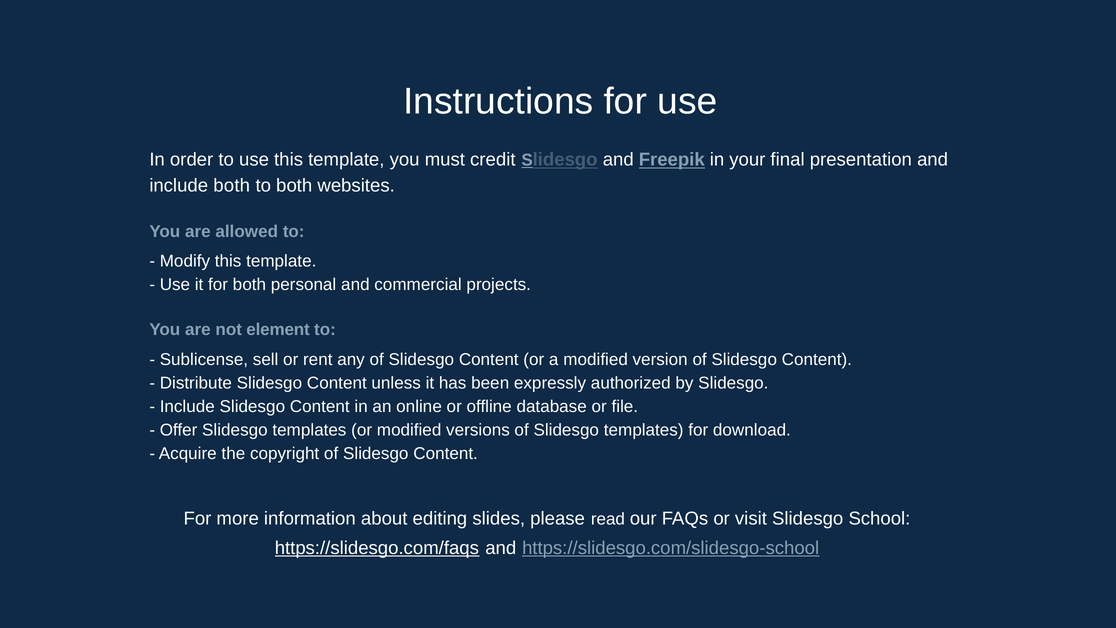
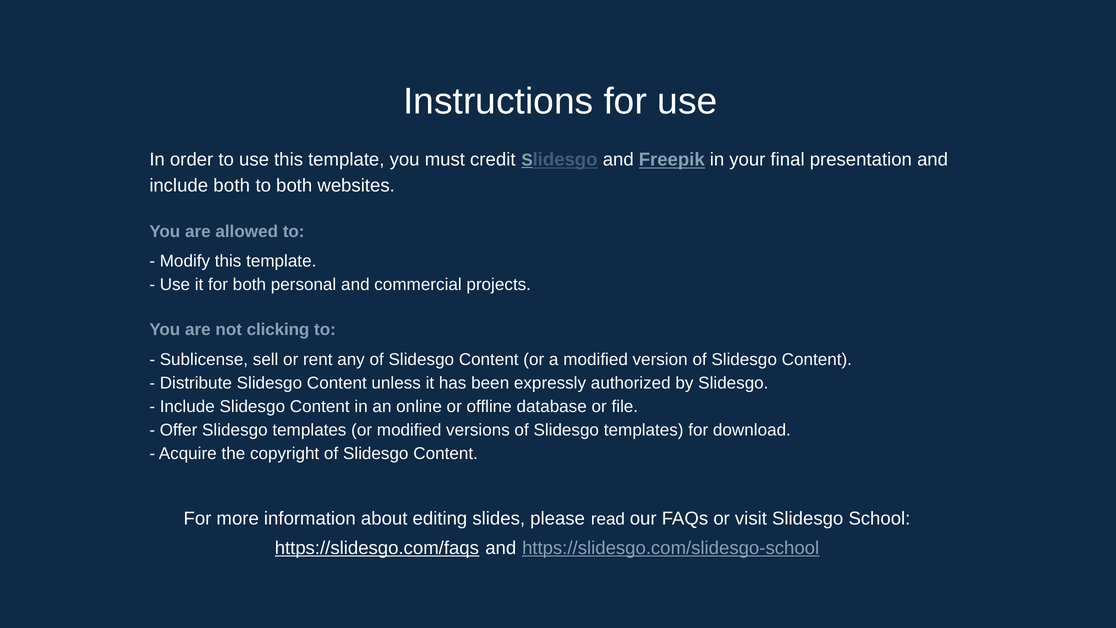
element: element -> clicking
